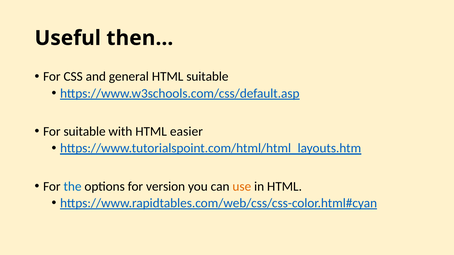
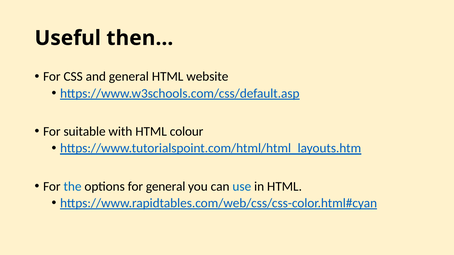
HTML suitable: suitable -> website
easier: easier -> colour
for version: version -> general
use colour: orange -> blue
